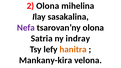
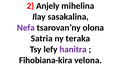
2 Olona: Olona -> Anjely
indray: indray -> teraka
hanitra colour: orange -> purple
Mankany-kira: Mankany-kira -> Fihobiana-kira
